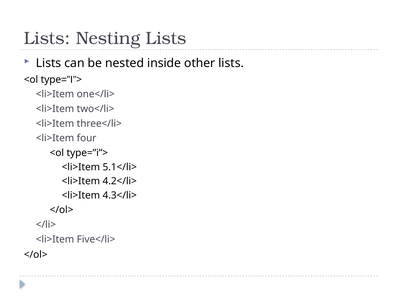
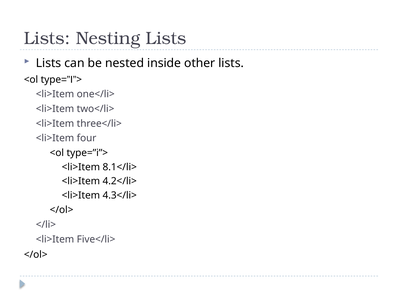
5.1</li>: 5.1</li> -> 8.1</li>
